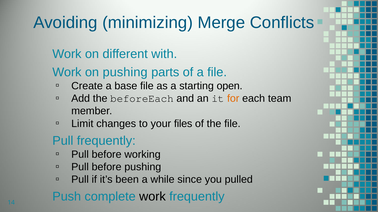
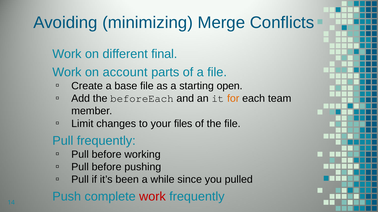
with: with -> final
on pushing: pushing -> account
work colour: black -> red
